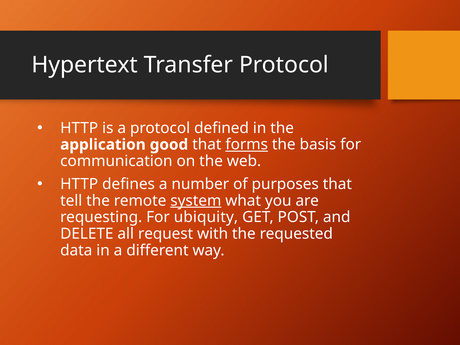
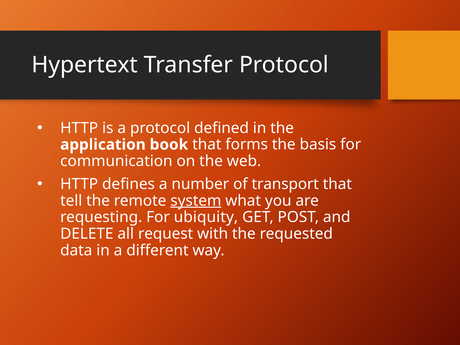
good: good -> book
forms underline: present -> none
purposes: purposes -> transport
